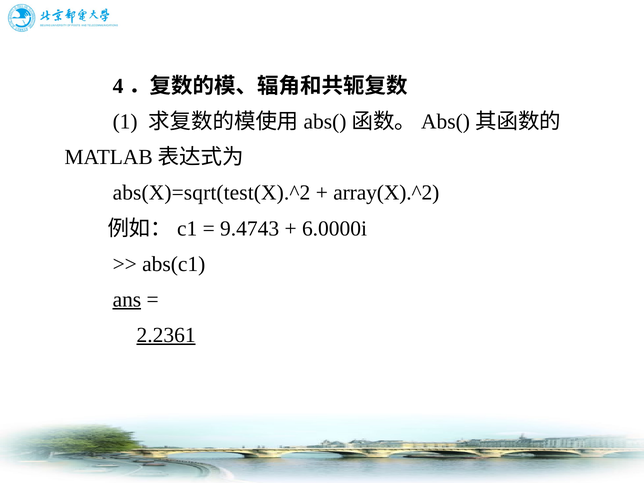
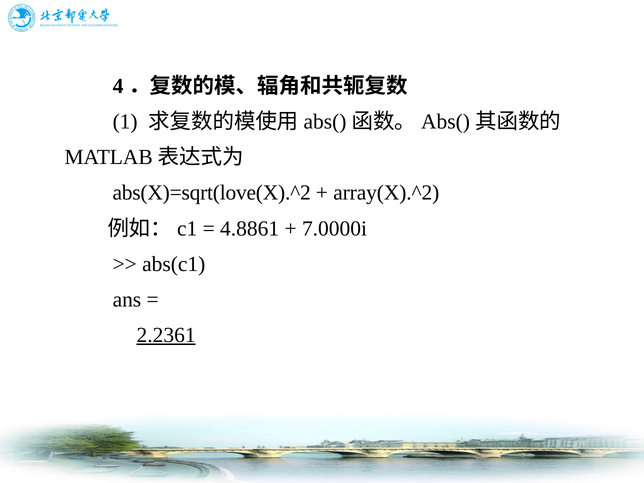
abs(X)=sqrt(test(X).^2: abs(X)=sqrt(test(X).^2 -> abs(X)=sqrt(love(X).^2
9.4743: 9.4743 -> 4.8861
6.0000i: 6.0000i -> 7.0000i
ans underline: present -> none
